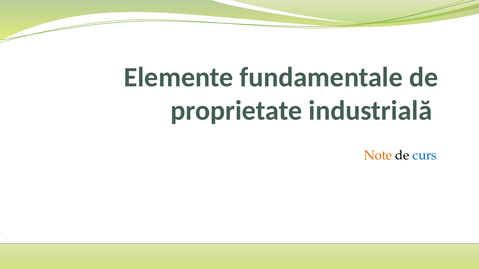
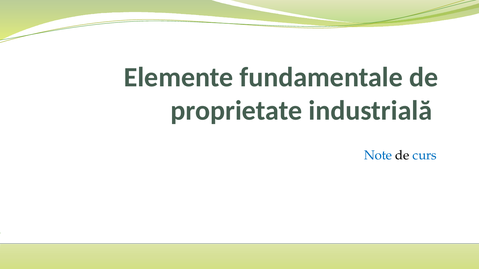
Note colour: orange -> blue
